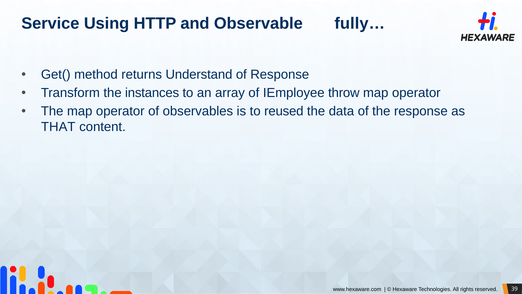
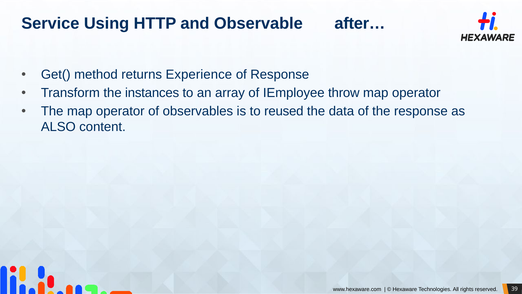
fully…: fully… -> after…
Understand: Understand -> Experience
THAT: THAT -> ALSO
